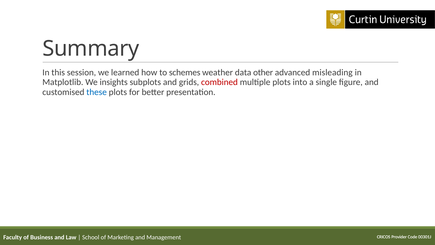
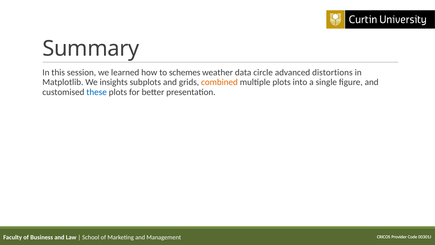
other: other -> circle
misleading: misleading -> distortions
combined colour: red -> orange
